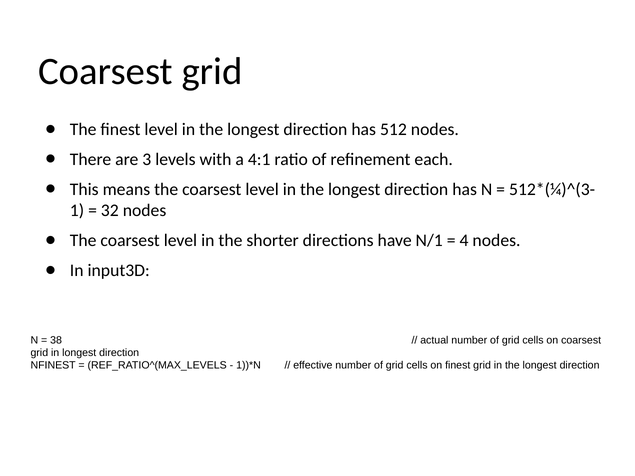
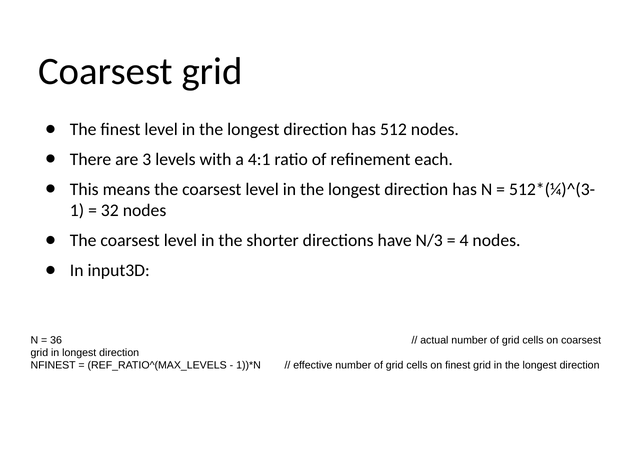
N/1: N/1 -> N/3
38: 38 -> 36
